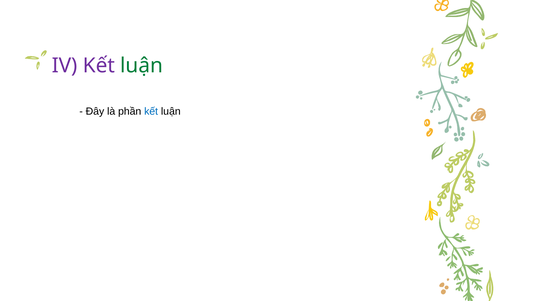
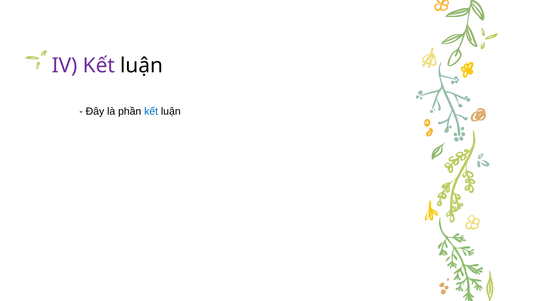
luận at (142, 66) colour: green -> black
